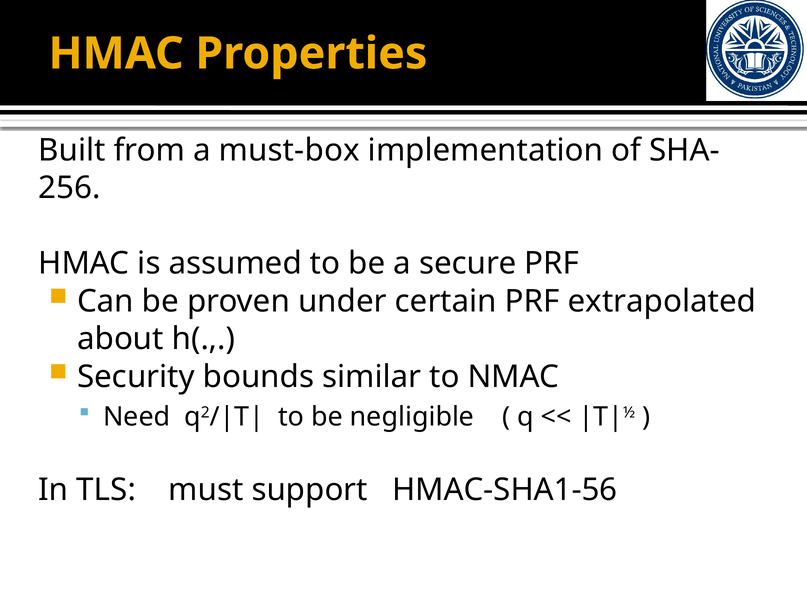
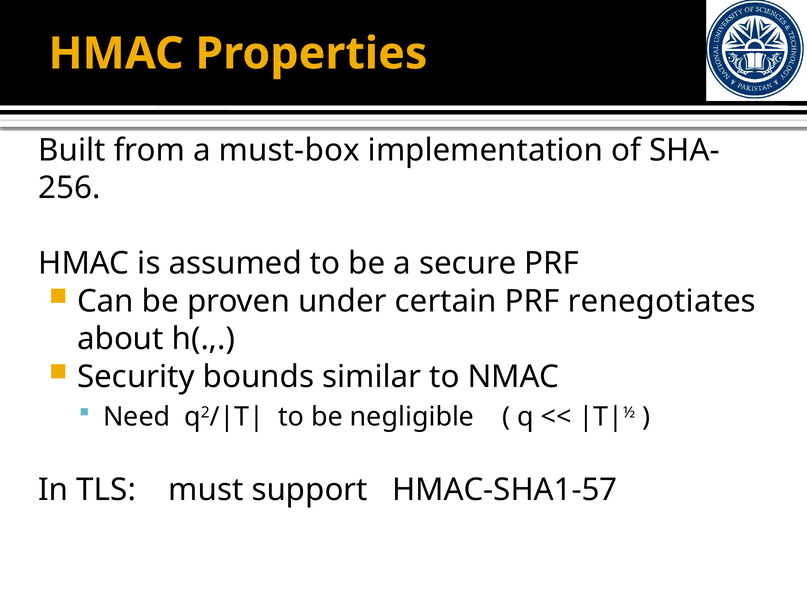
extrapolated: extrapolated -> renegotiates
HMAC-SHA1-56: HMAC-SHA1-56 -> HMAC-SHA1-57
